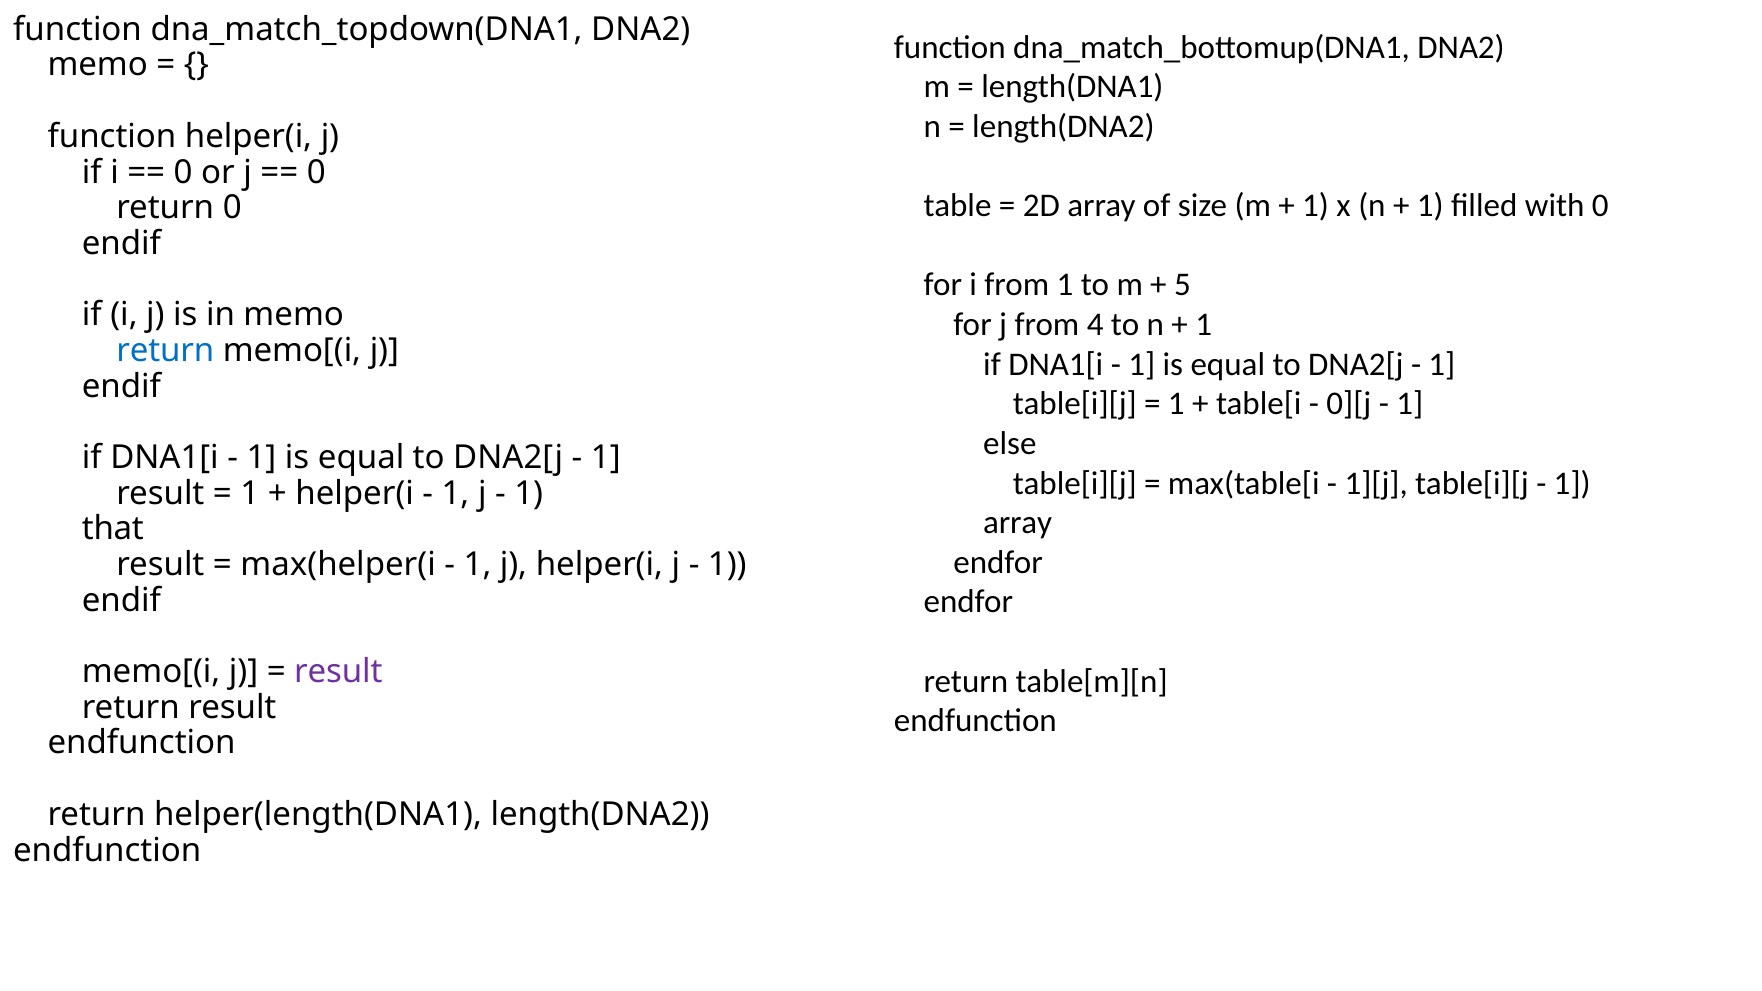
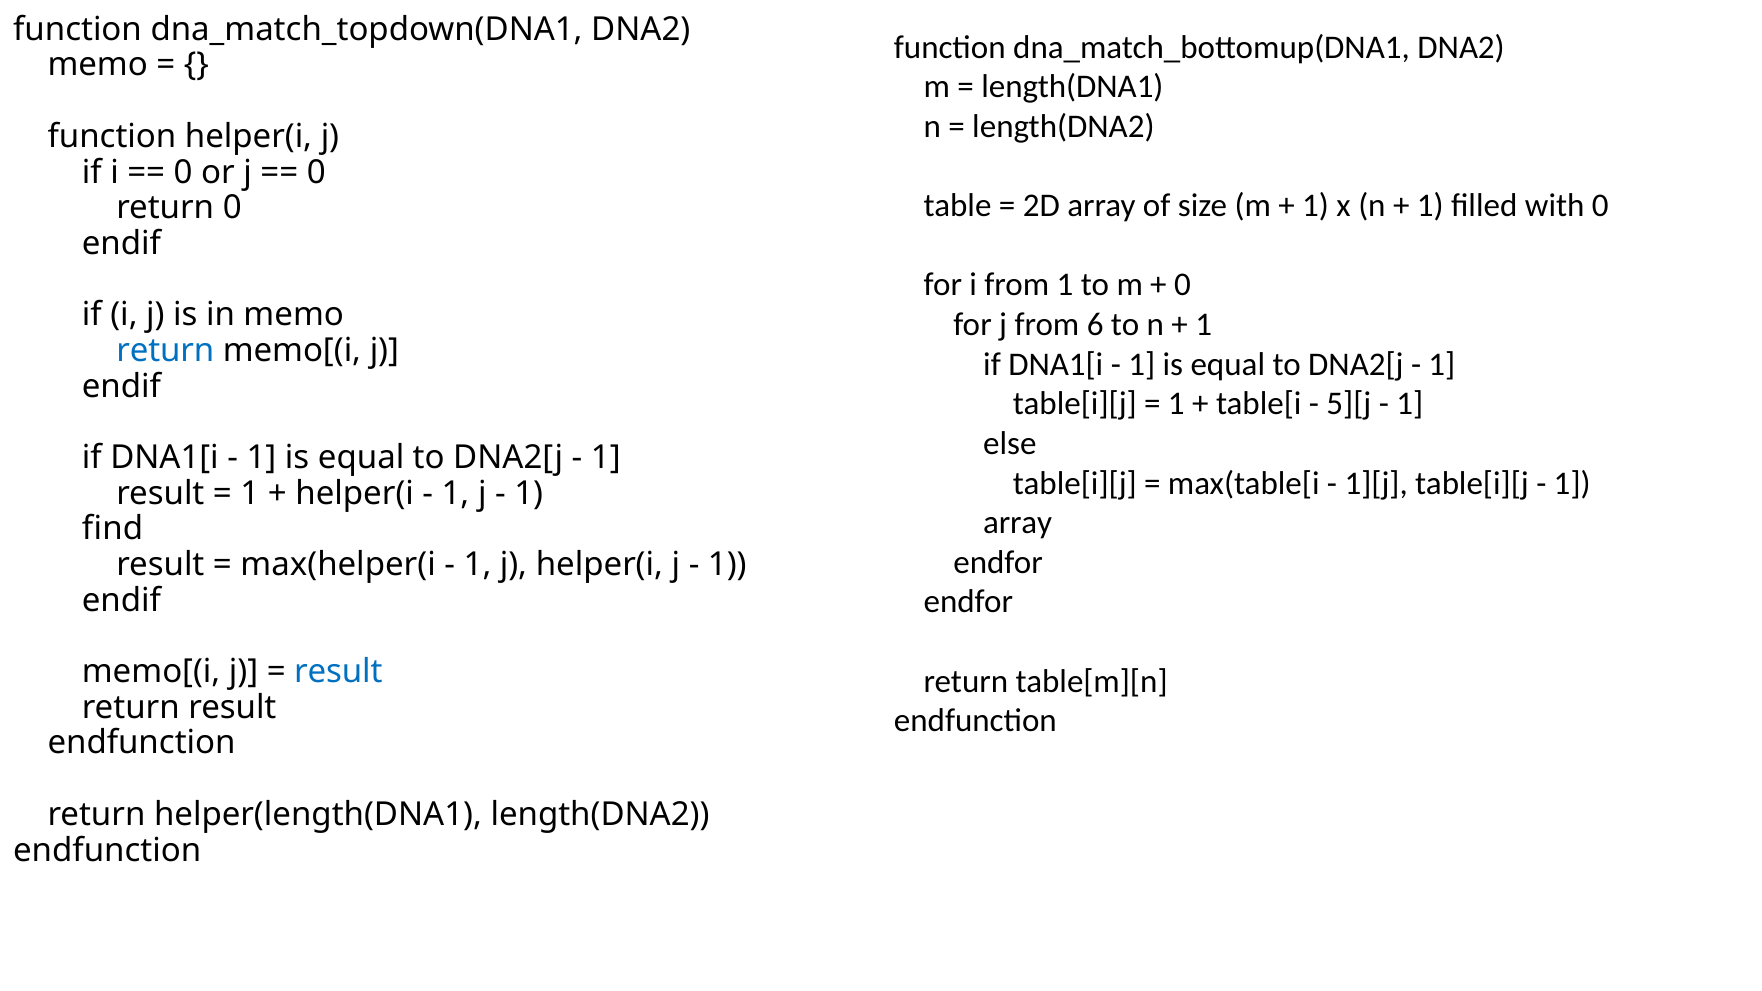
5 at (1183, 285): 5 -> 0
4: 4 -> 6
0][j: 0][j -> 5][j
that: that -> find
result at (338, 672) colour: purple -> blue
